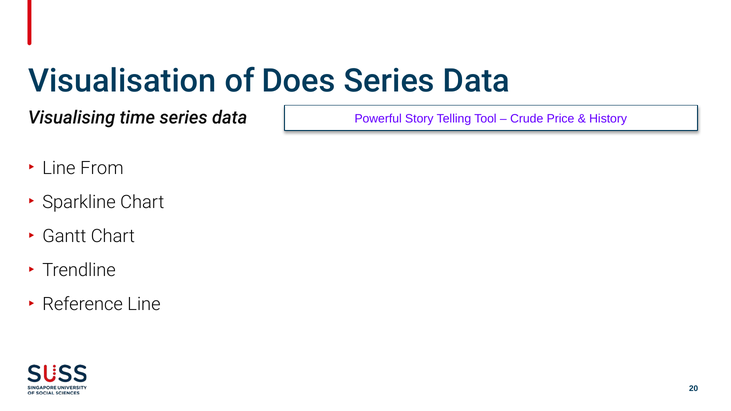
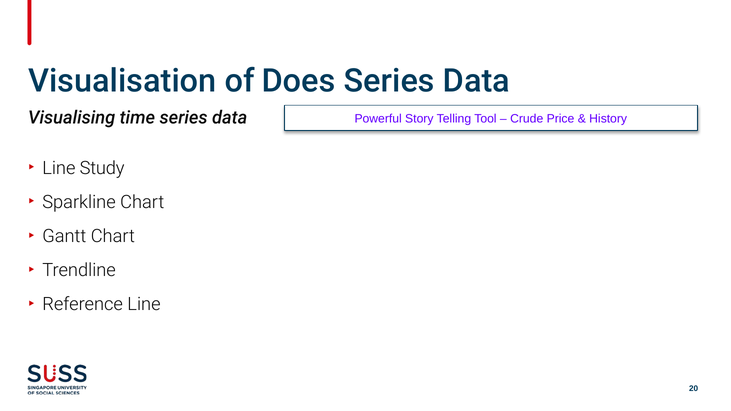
From: From -> Study
